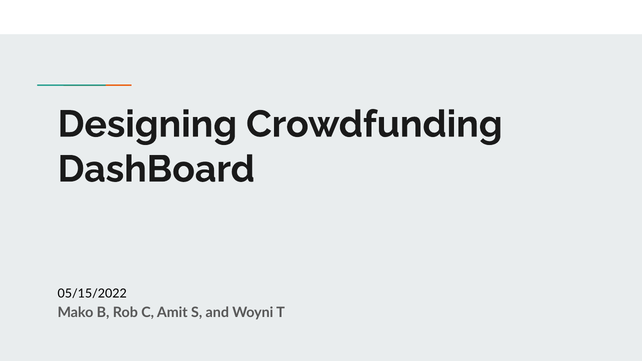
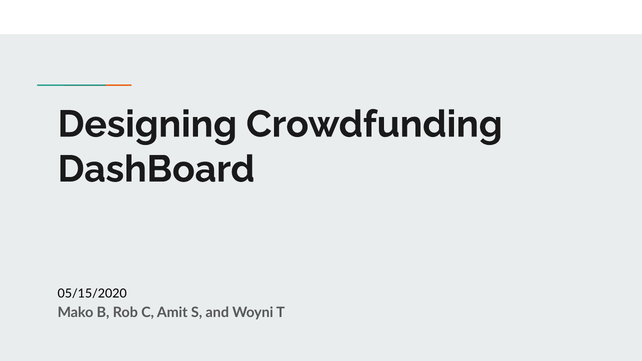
05/15/2022: 05/15/2022 -> 05/15/2020
